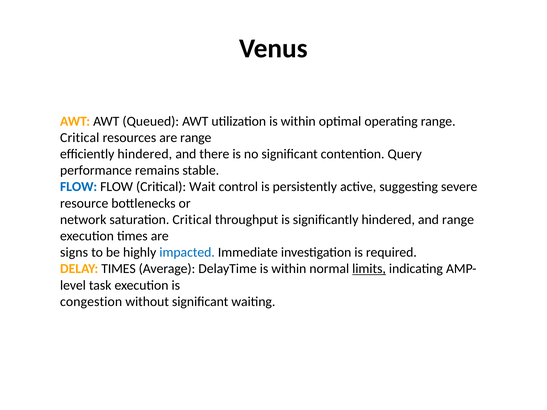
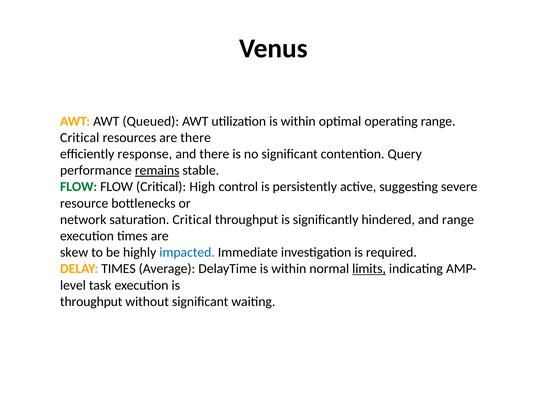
are range: range -> there
efficiently hindered: hindered -> response
remains underline: none -> present
FLOW at (79, 187) colour: blue -> green
Wait: Wait -> High
signs: signs -> skew
congestion at (91, 302): congestion -> throughput
